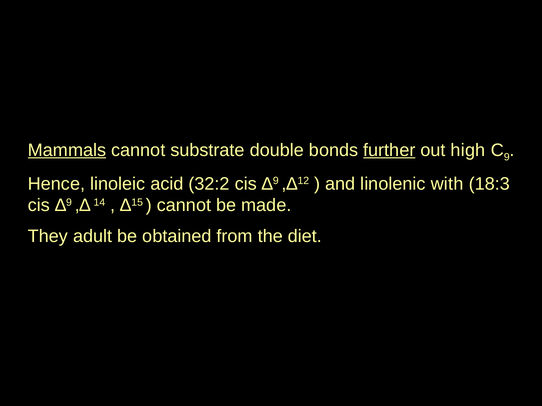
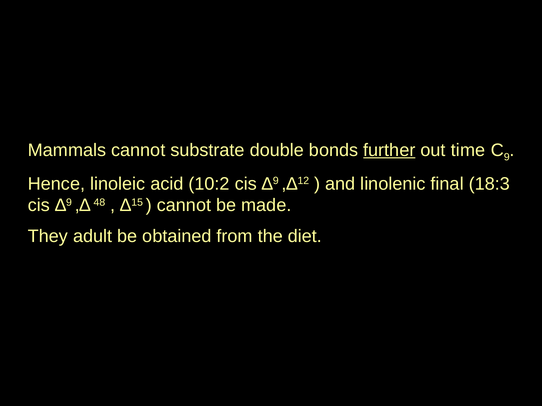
Mammals underline: present -> none
high: high -> time
32:2: 32:2 -> 10:2
with: with -> final
14: 14 -> 48
